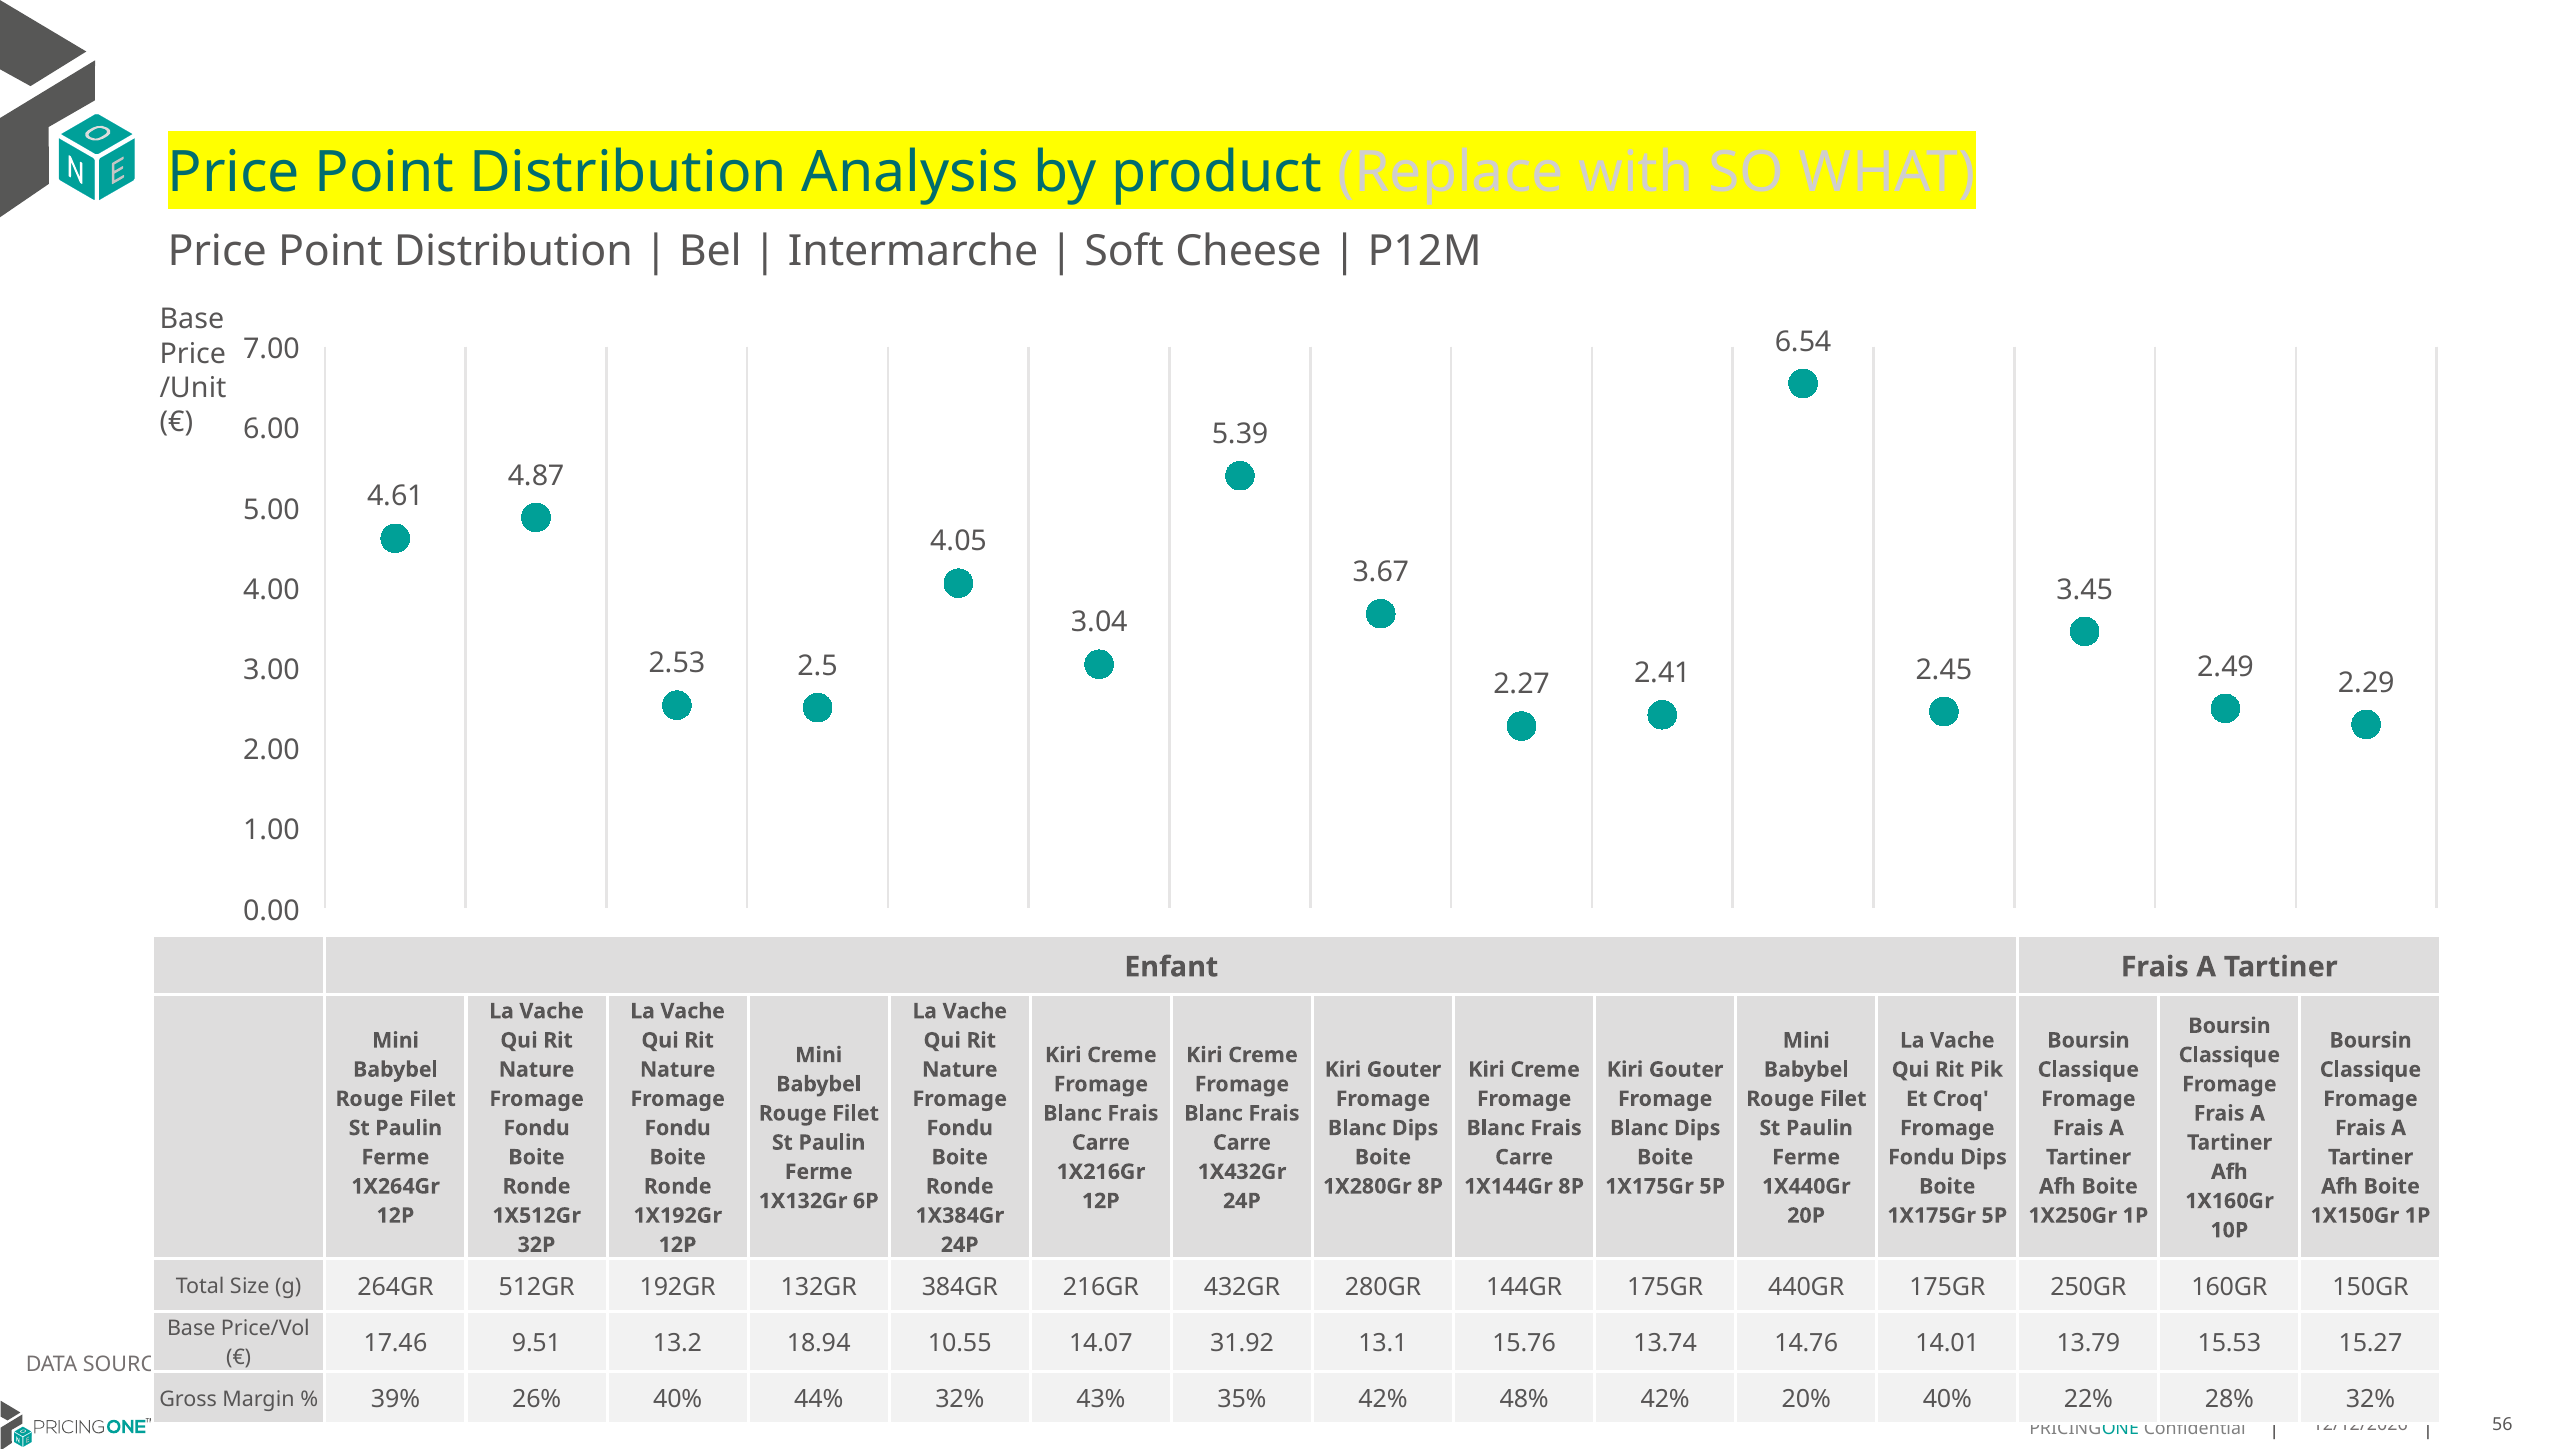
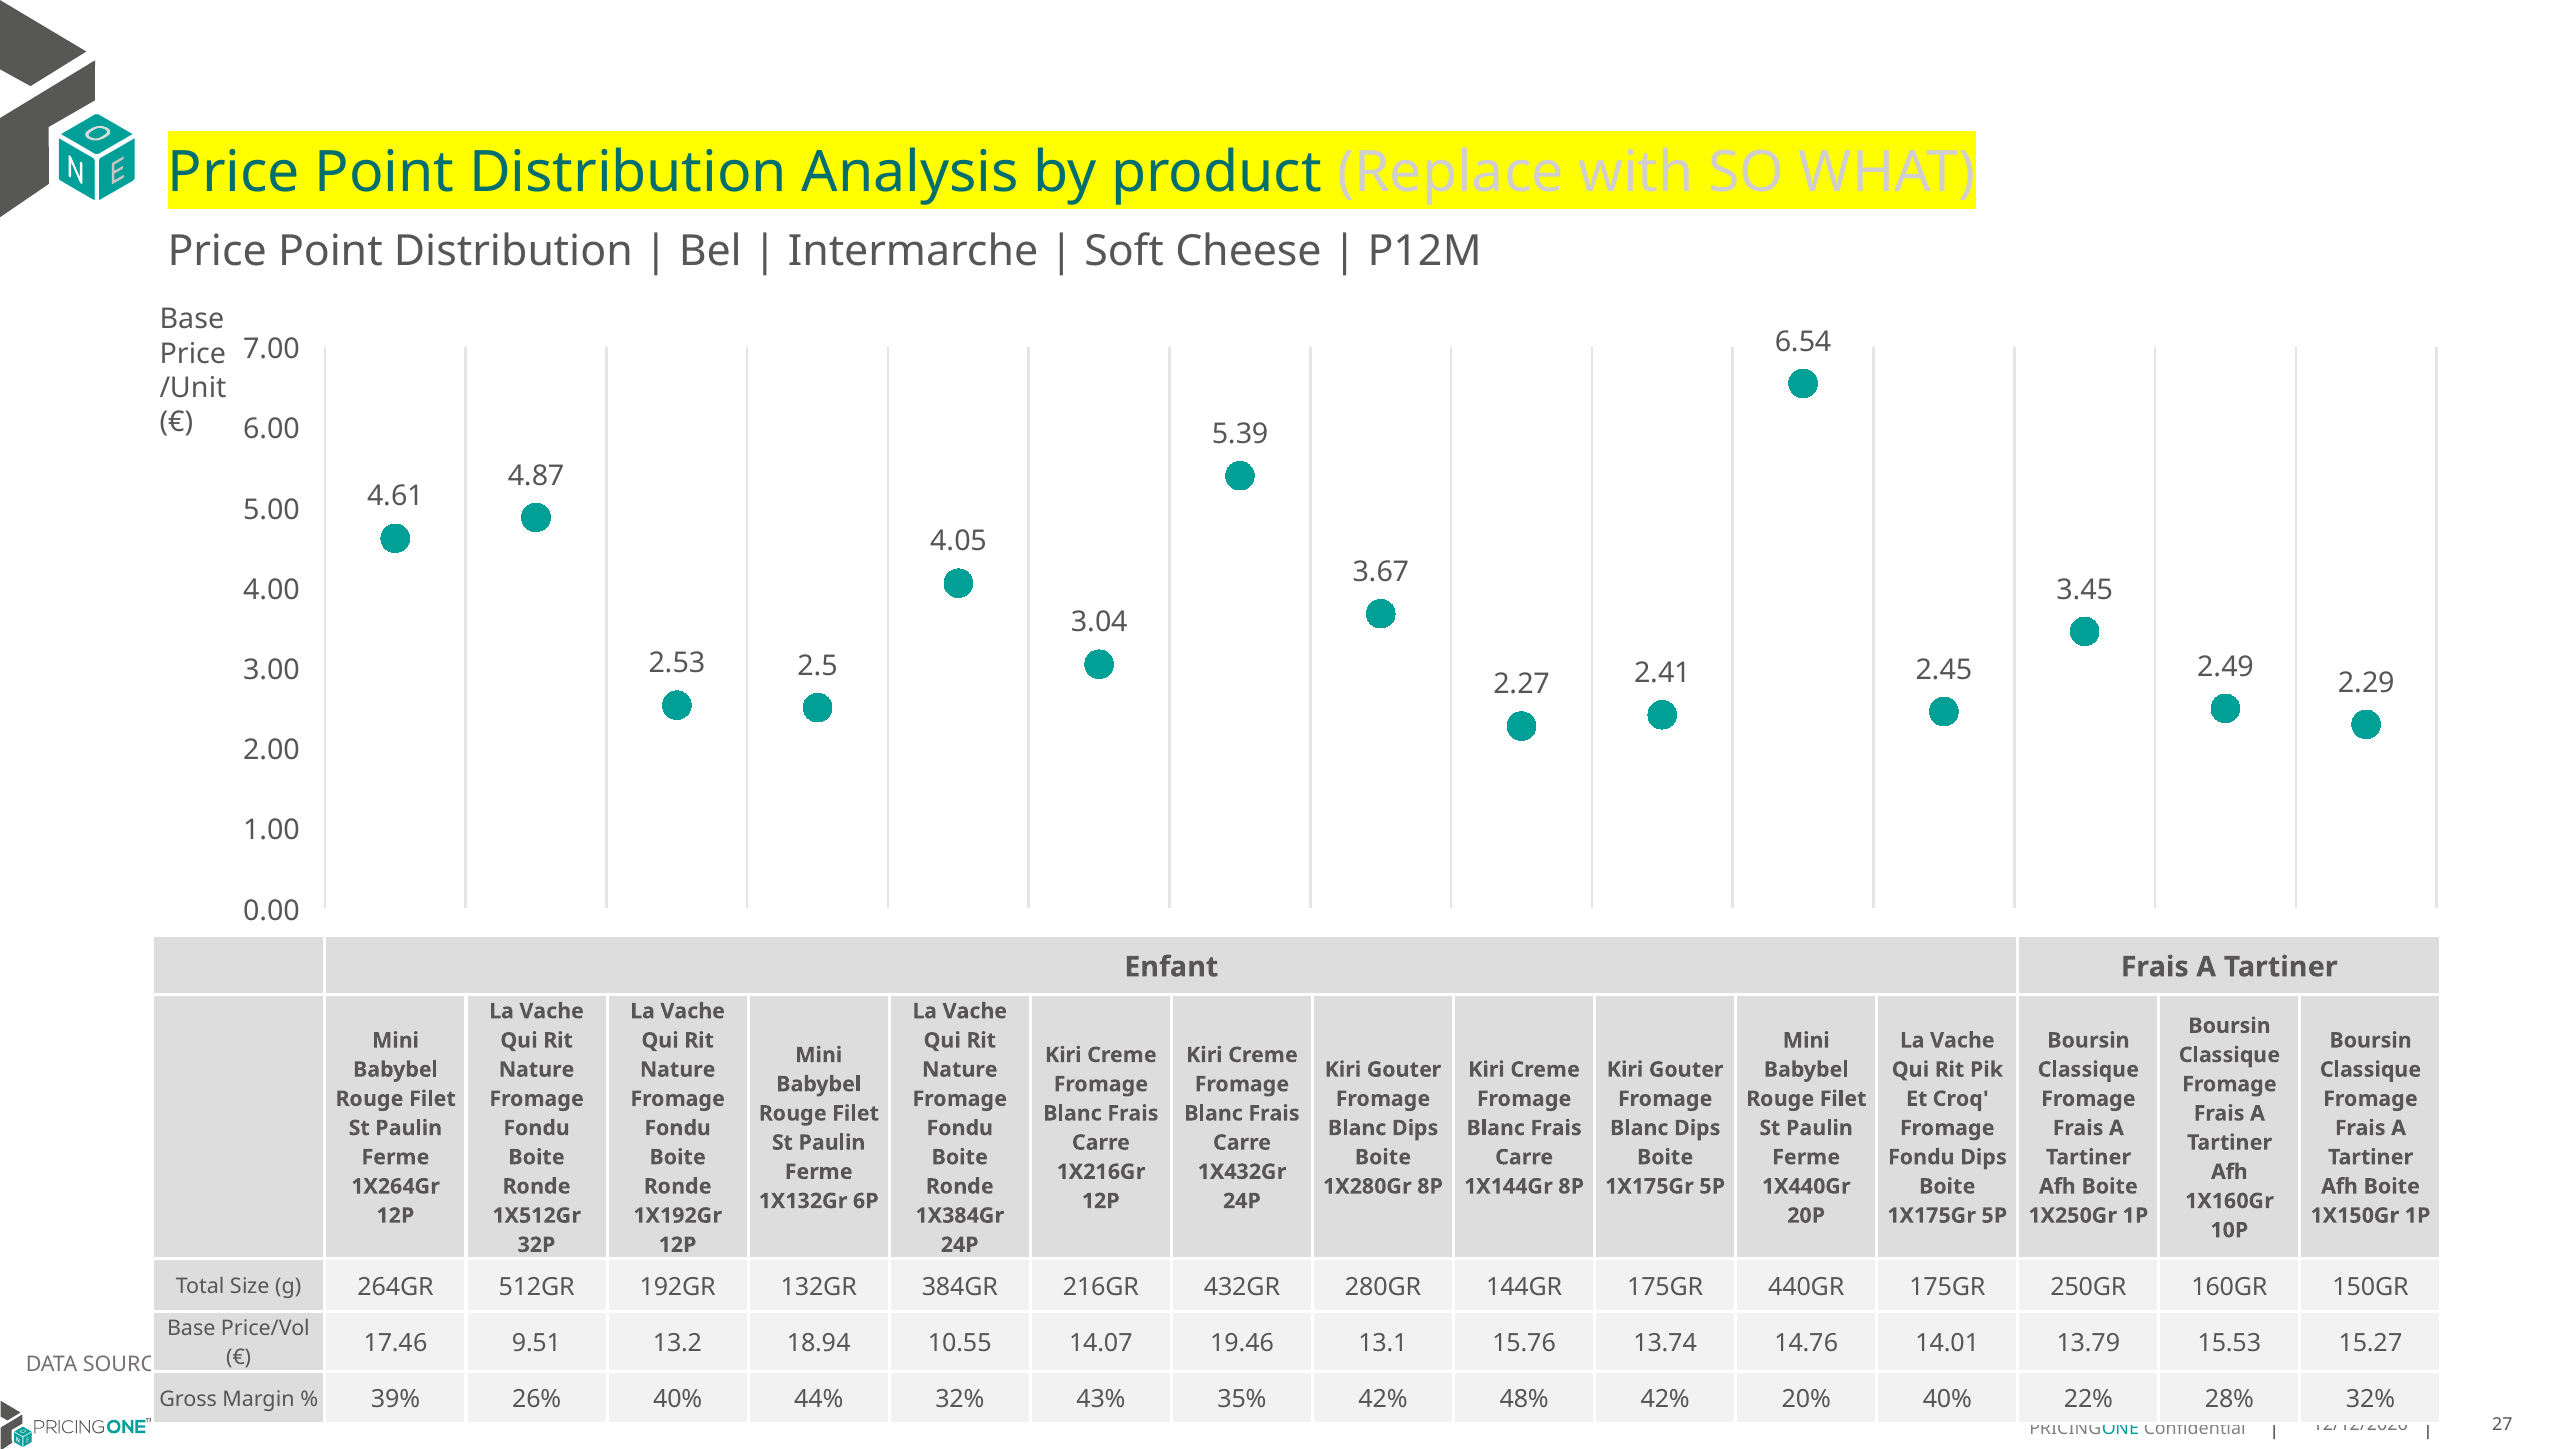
31.92: 31.92 -> 19.46
56: 56 -> 27
